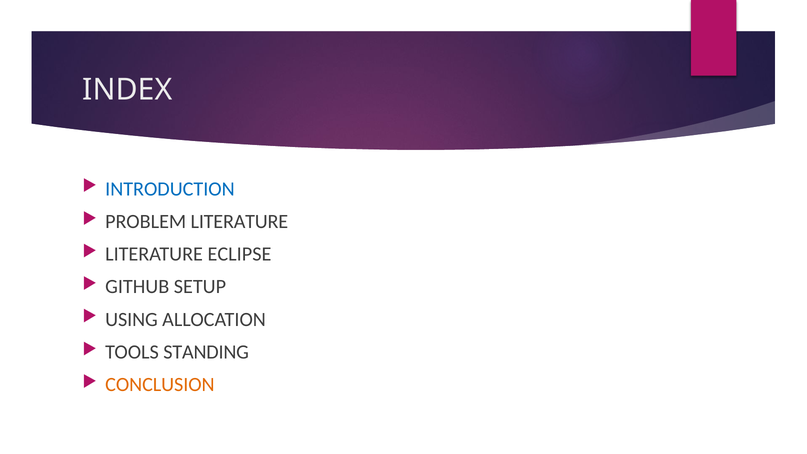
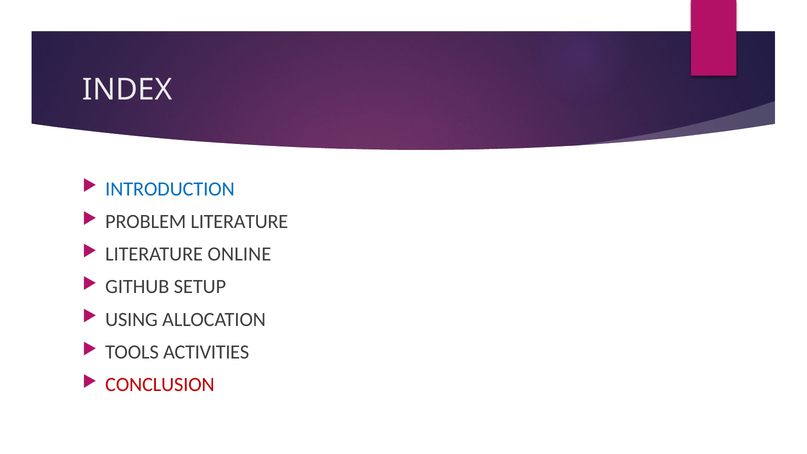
ECLIPSE: ECLIPSE -> ONLINE
STANDING: STANDING -> ACTIVITIES
CONCLUSION colour: orange -> red
